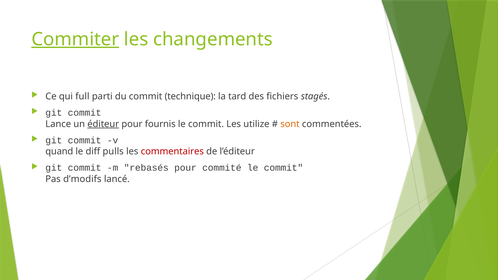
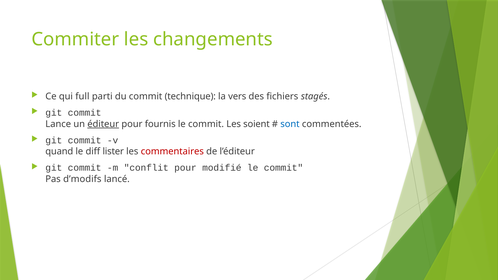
Commiter underline: present -> none
tard: tard -> vers
utilize: utilize -> soient
sont colour: orange -> blue
pulls: pulls -> lister
rebasés: rebasés -> conflit
commité: commité -> modifié
